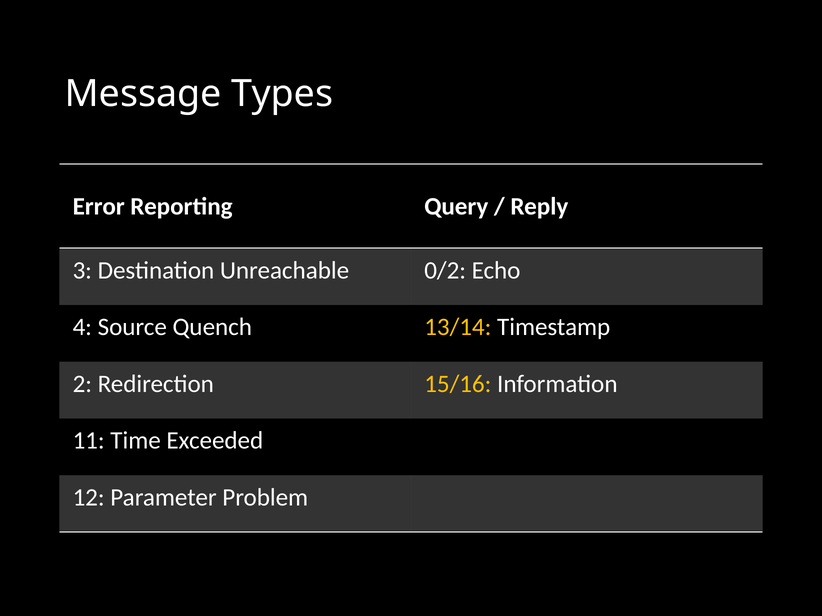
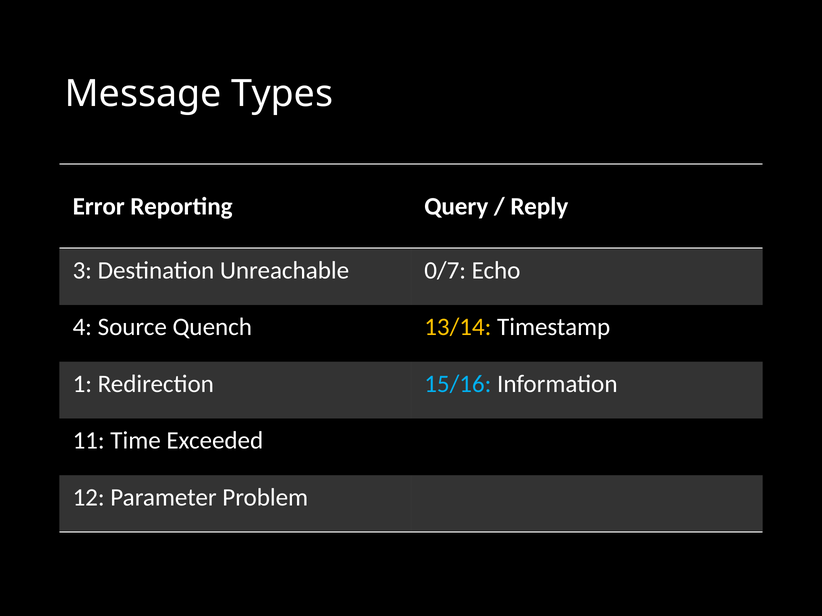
0/2: 0/2 -> 0/7
2: 2 -> 1
15/16 colour: yellow -> light blue
